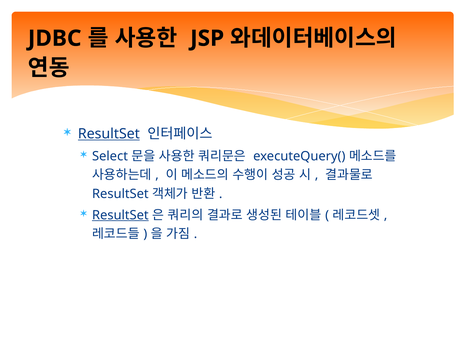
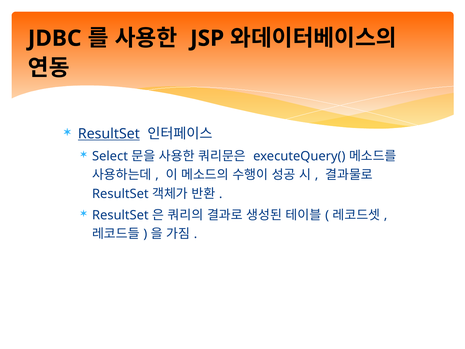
ResultSet at (120, 215) underline: present -> none
